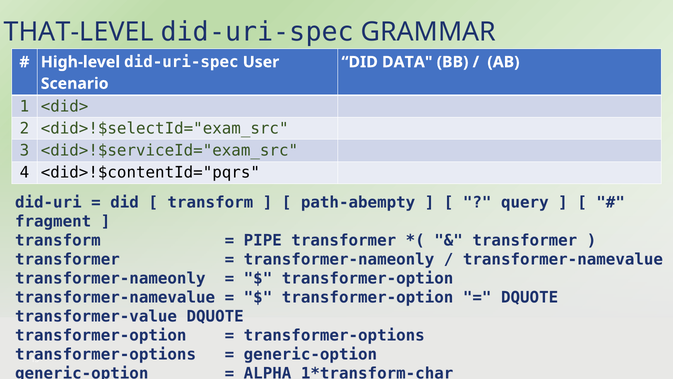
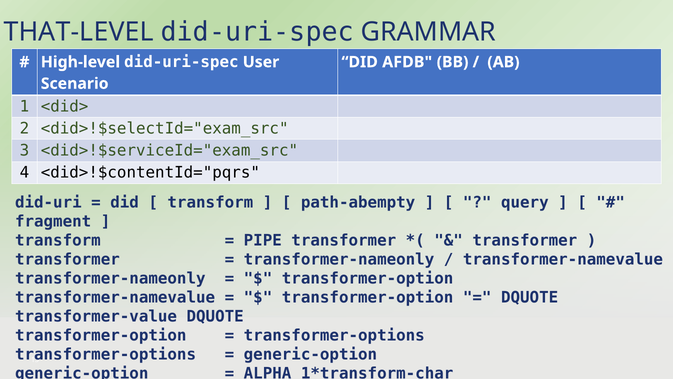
DATA: DATA -> AFDB
